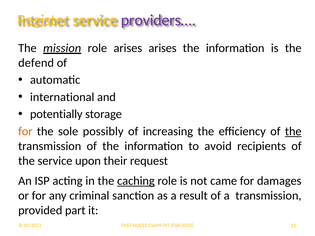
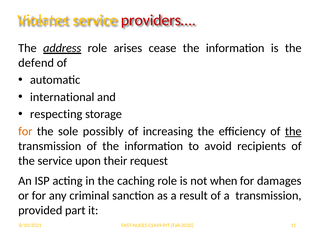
Register: Register -> Violates
providers… colour: purple -> red
mission: mission -> address
arises arises: arises -> cease
potentially: potentially -> respecting
caching underline: present -> none
came: came -> when
